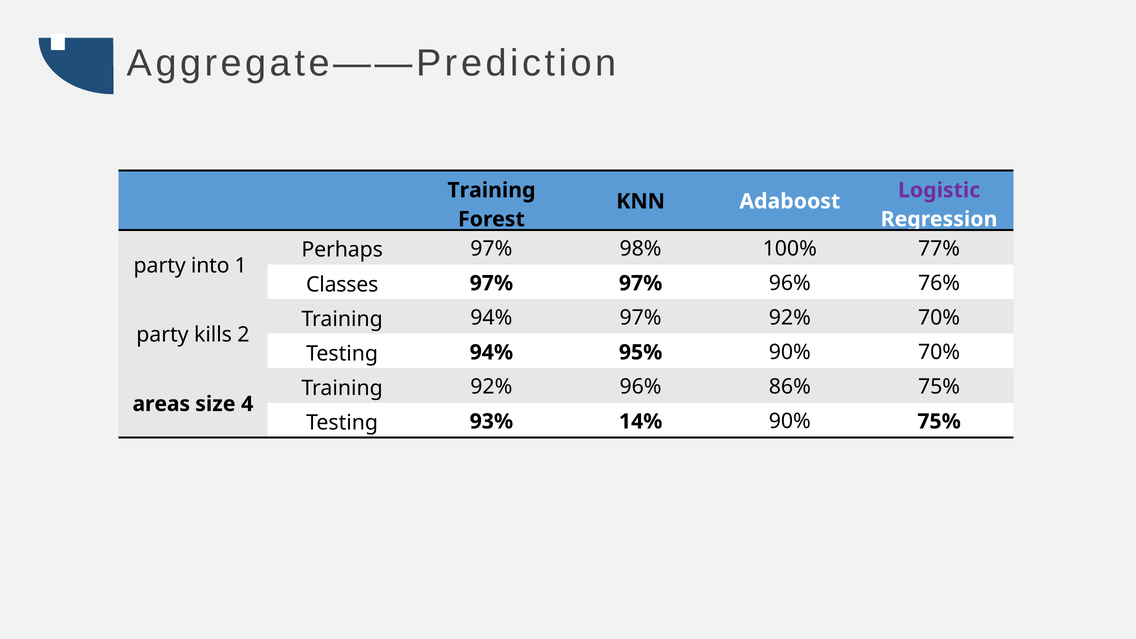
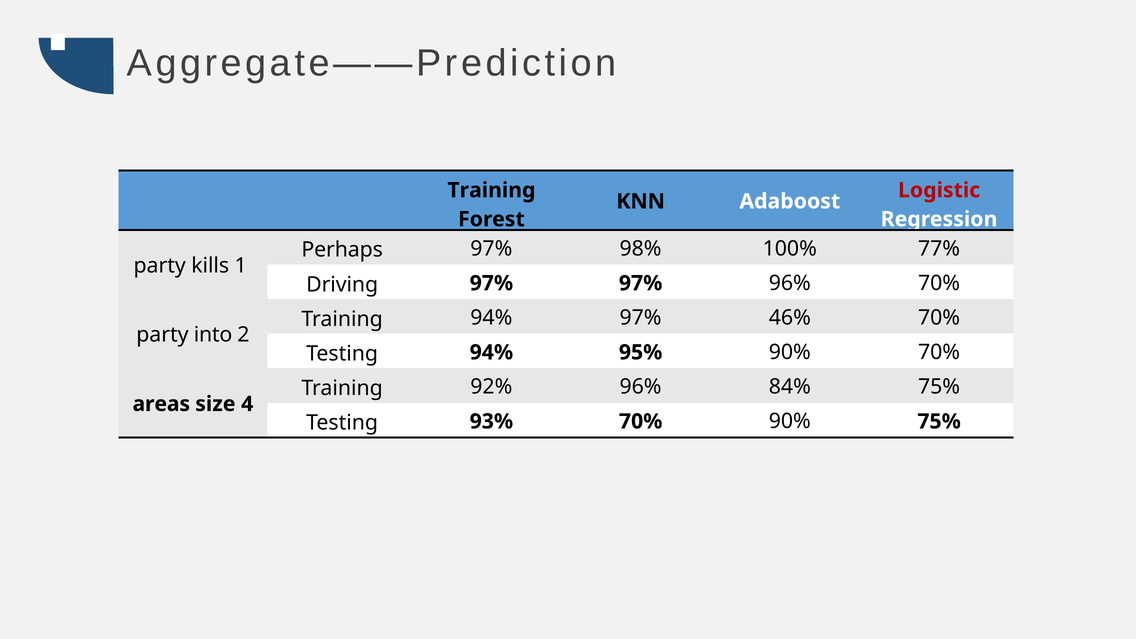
Logistic colour: purple -> red
into: into -> kills
Classes: Classes -> Driving
96% 76%: 76% -> 70%
97% 92%: 92% -> 46%
kills: kills -> into
86%: 86% -> 84%
93% 14%: 14% -> 70%
